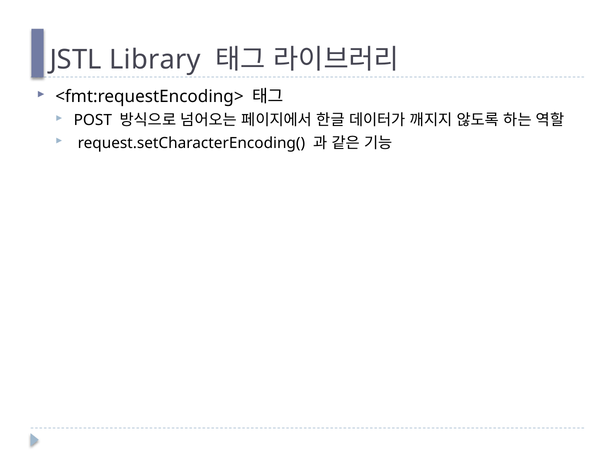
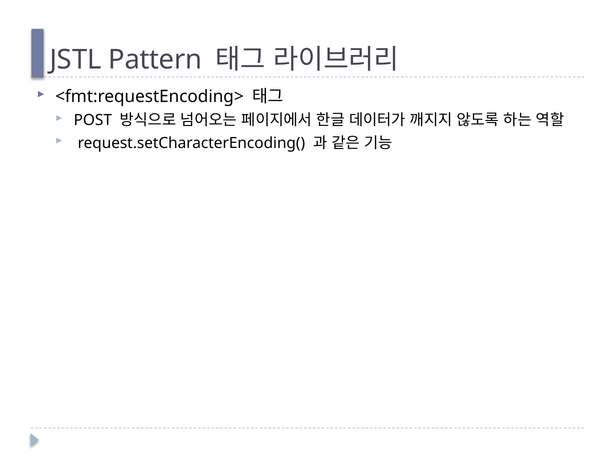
Library: Library -> Pattern
